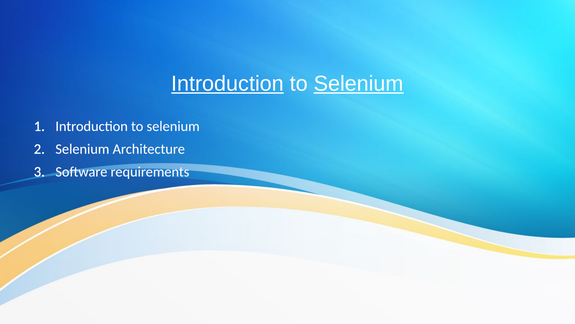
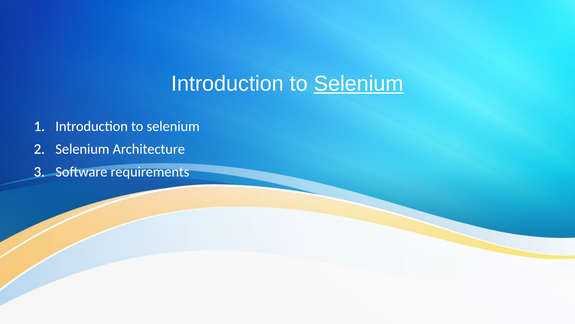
Introduction at (227, 83) underline: present -> none
